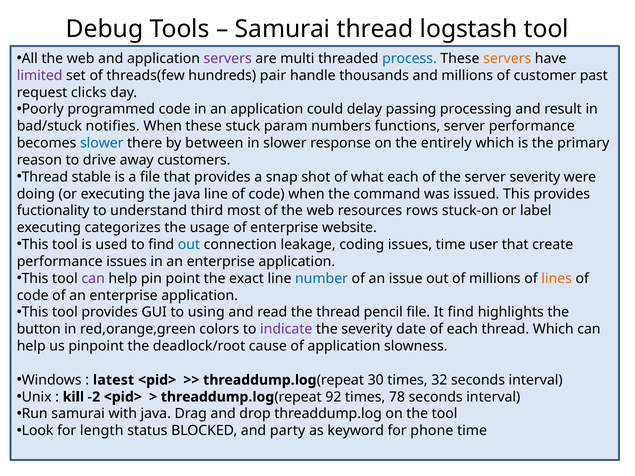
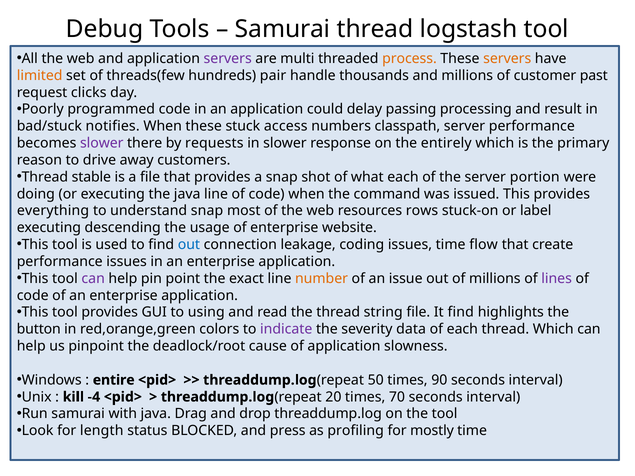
process colour: blue -> orange
limited colour: purple -> orange
param: param -> access
functions: functions -> classpath
slower at (102, 143) colour: blue -> purple
between: between -> requests
server severity: severity -> portion
fuctionality: fuctionality -> everything
understand third: third -> snap
categorizes: categorizes -> descending
user: user -> flow
number colour: blue -> orange
lines colour: orange -> purple
pencil: pencil -> string
date: date -> data
latest: latest -> entire
30: 30 -> 50
32: 32 -> 90
-2: -2 -> -4
92: 92 -> 20
78: 78 -> 70
party: party -> press
keyword: keyword -> profiling
phone: phone -> mostly
